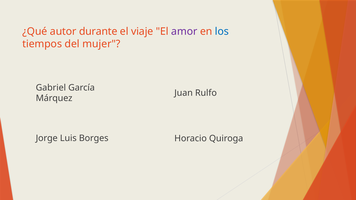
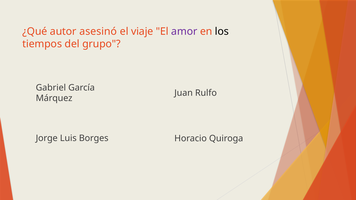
durante: durante -> asesinó
los colour: blue -> black
mujer: mujer -> grupo
